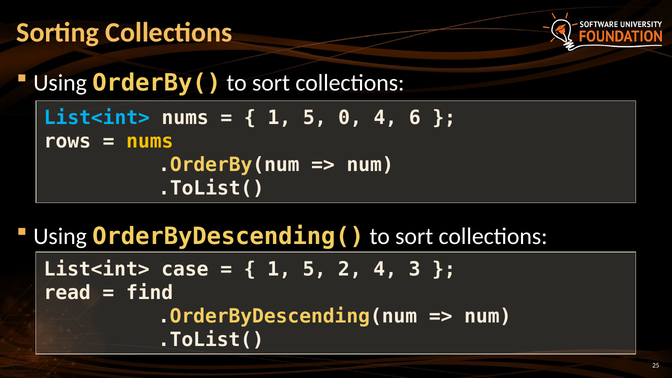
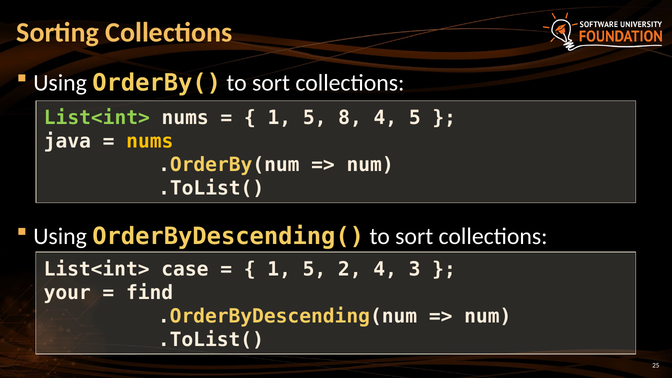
List<int> at (97, 118) colour: light blue -> light green
0: 0 -> 8
4 6: 6 -> 5
rows: rows -> java
read: read -> your
